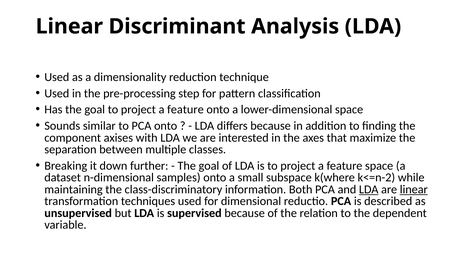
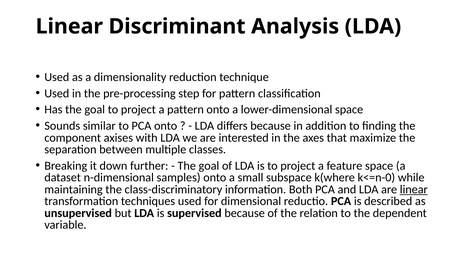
feature at (185, 109): feature -> pattern
k<=n-2: k<=n-2 -> k<=n-0
LDA at (369, 189) underline: present -> none
